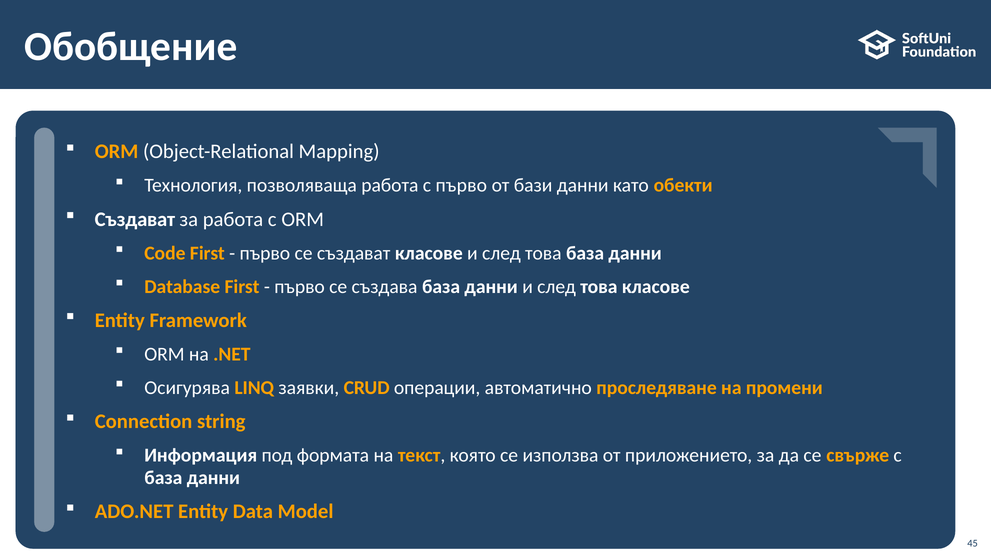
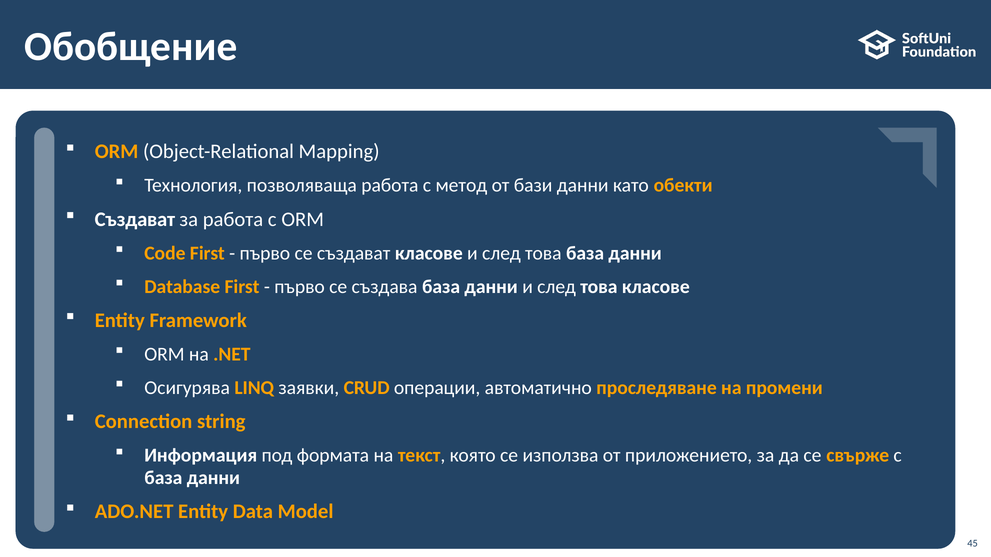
с първо: първо -> метод
